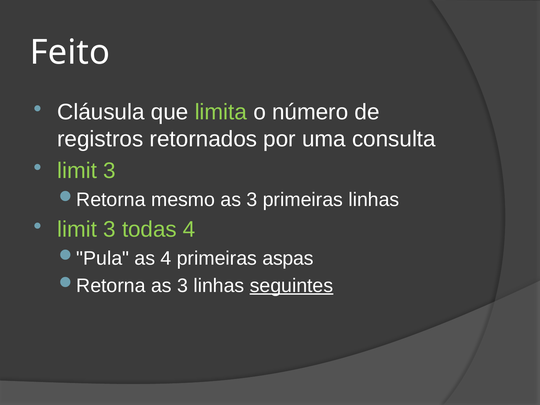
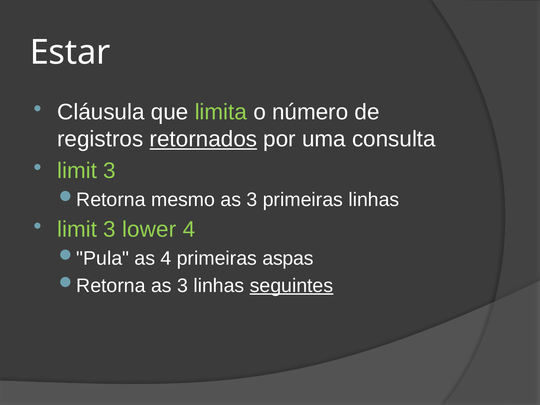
Feito: Feito -> Estar
retornados underline: none -> present
todas: todas -> lower
